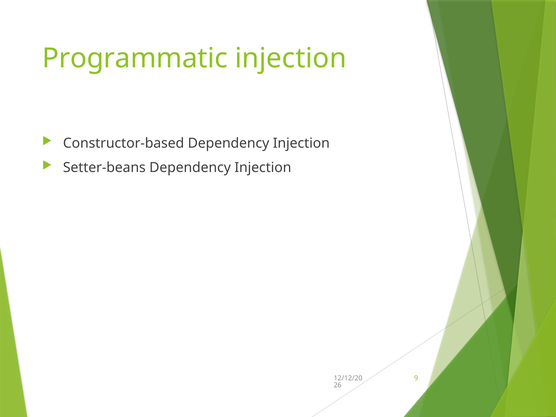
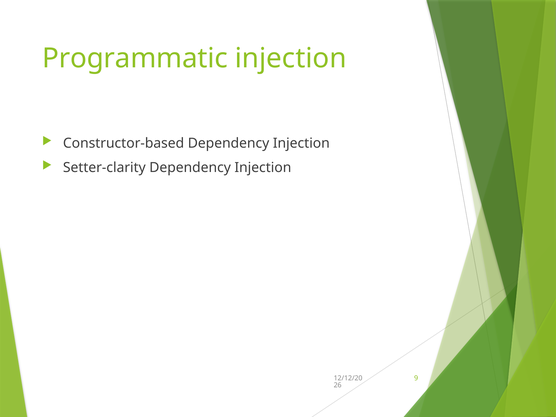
Setter-beans: Setter-beans -> Setter-clarity
